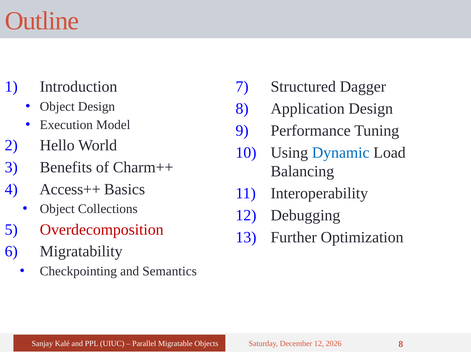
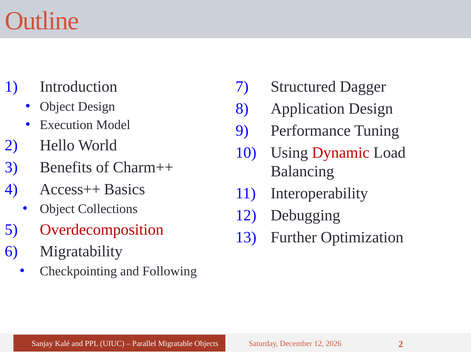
Dynamic colour: blue -> red
Semantics: Semantics -> Following
8 at (401, 344): 8 -> 2
